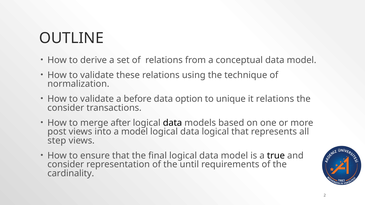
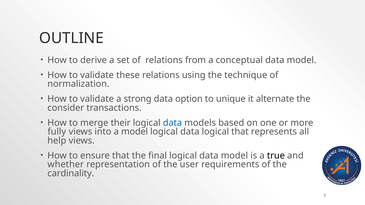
before: before -> strong
it relations: relations -> alternate
after: after -> their
data at (172, 123) colour: black -> blue
post: post -> fully
step: step -> help
consider at (66, 165): consider -> whether
until: until -> user
